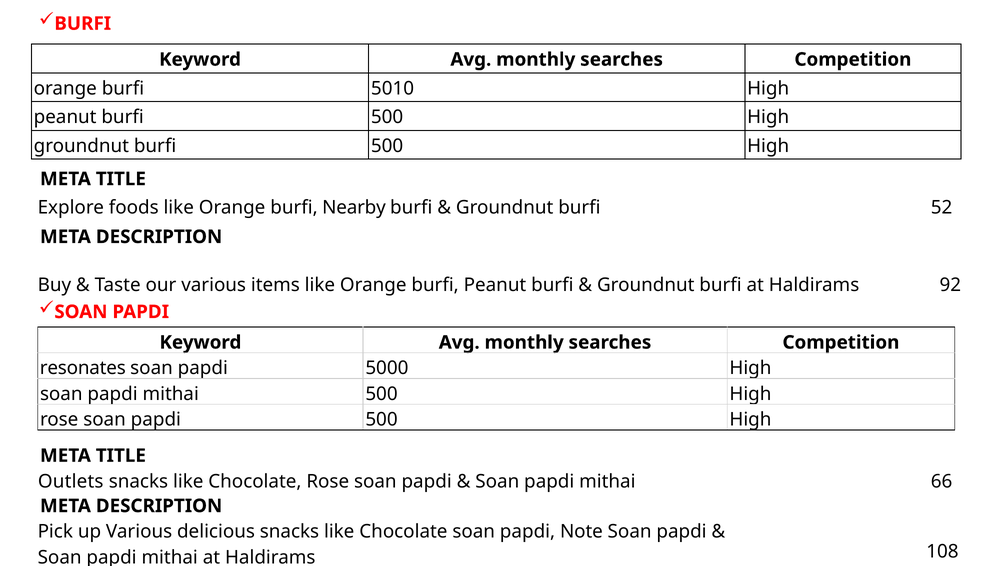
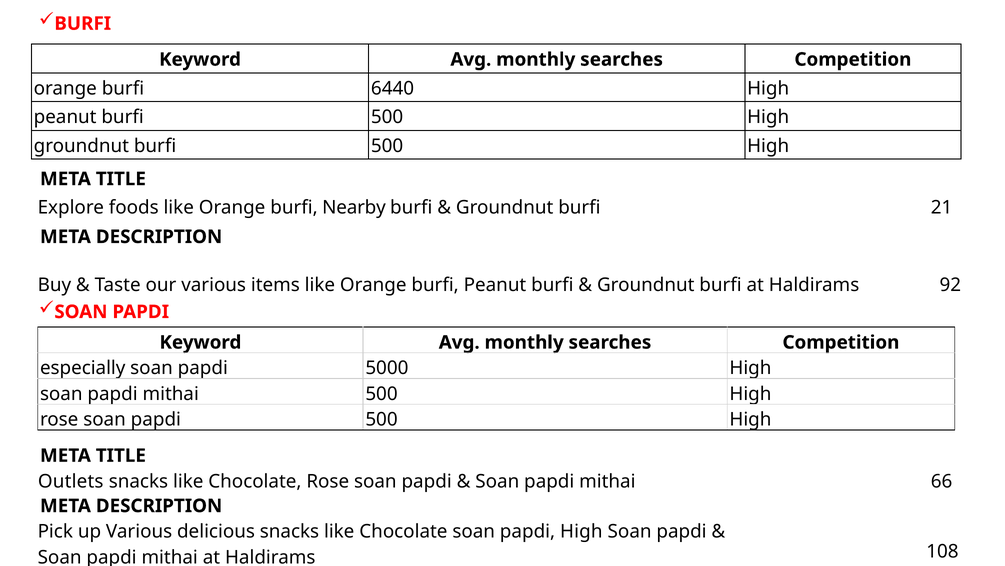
5010: 5010 -> 6440
52: 52 -> 21
resonates: resonates -> especially
papdi Note: Note -> High
